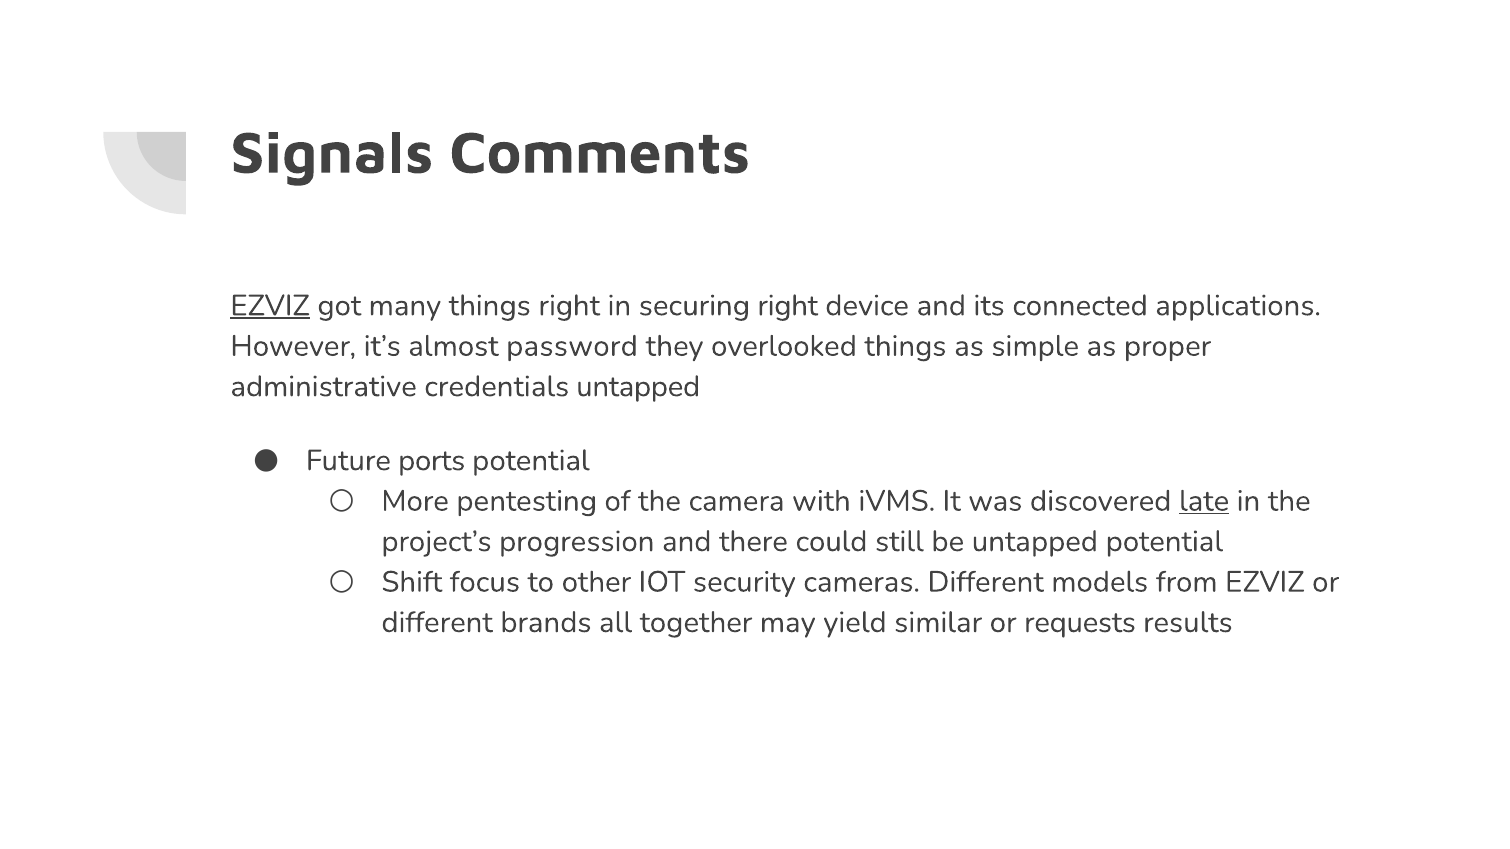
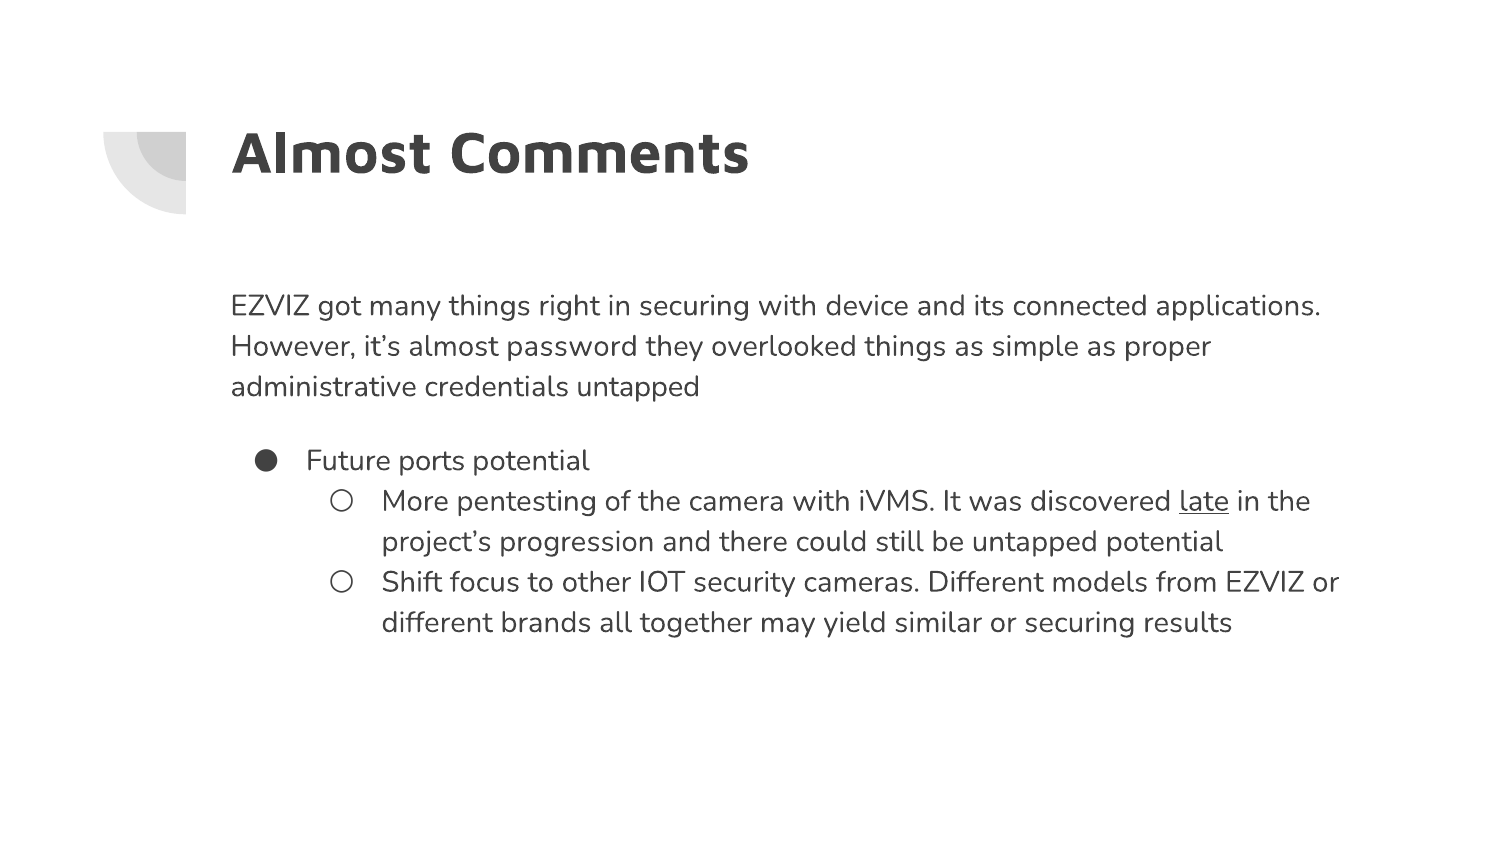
Signals at (332, 153): Signals -> Almost
EZVIZ at (270, 306) underline: present -> none
securing right: right -> with
or requests: requests -> securing
